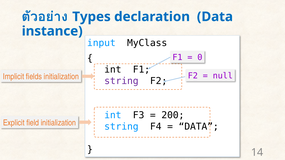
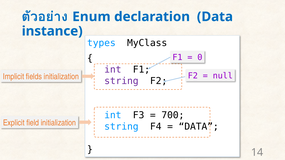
Types: Types -> Enum
input: input -> types
int at (113, 70) colour: black -> purple
200: 200 -> 700
